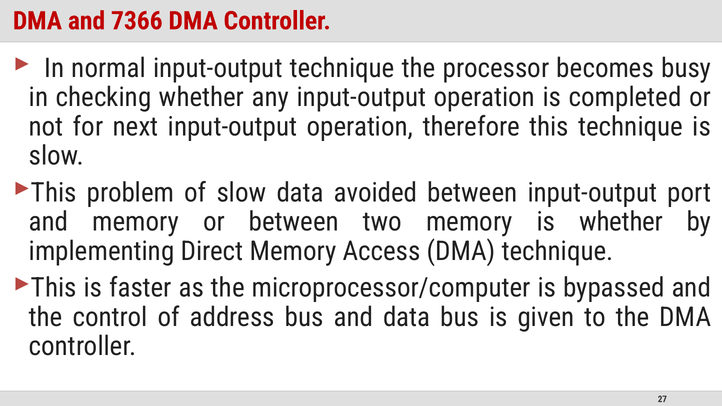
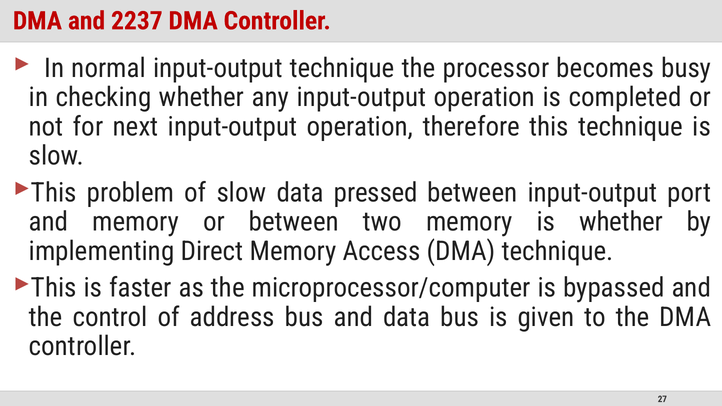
7366: 7366 -> 2237
avoided: avoided -> pressed
